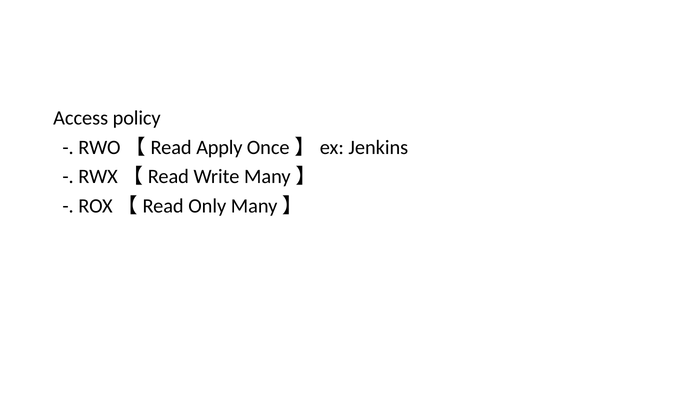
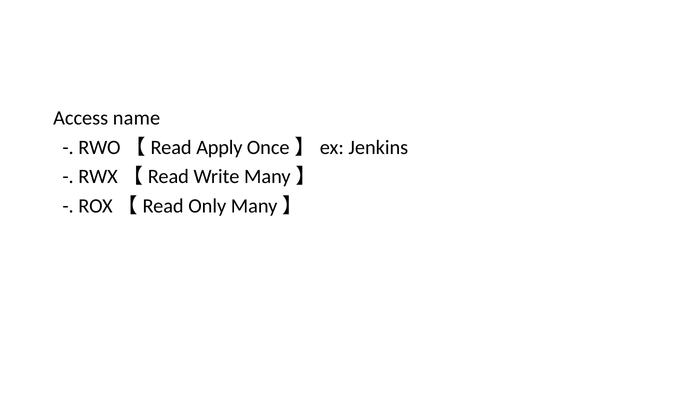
policy: policy -> name
